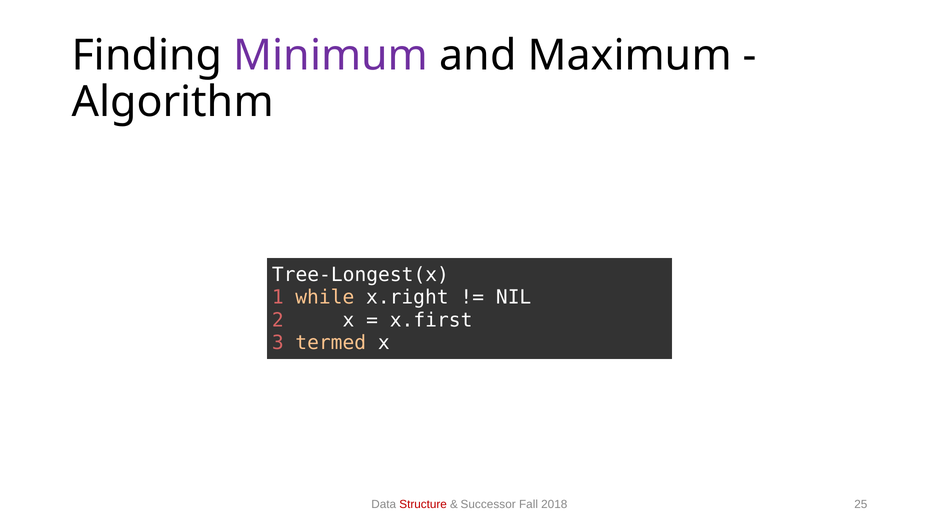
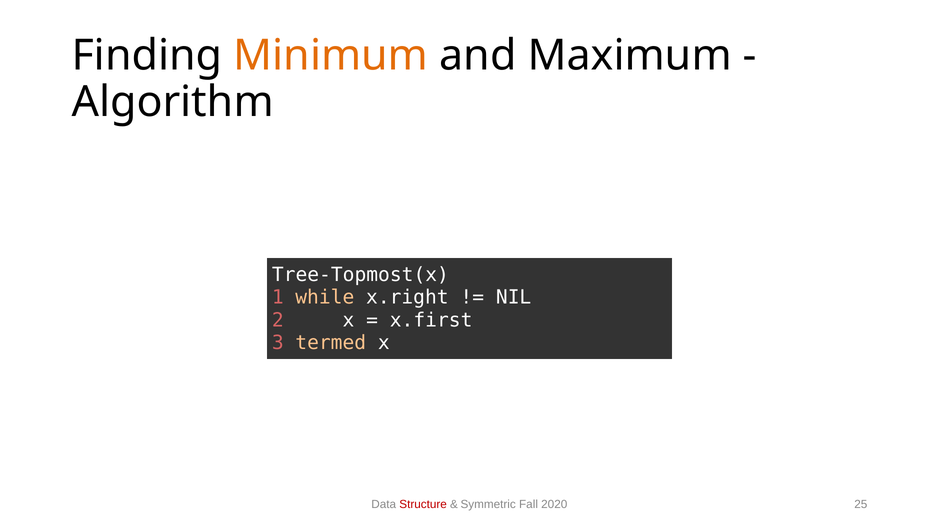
Minimum colour: purple -> orange
Tree-Longest(x: Tree-Longest(x -> Tree-Topmost(x
Successor: Successor -> Symmetric
2018: 2018 -> 2020
